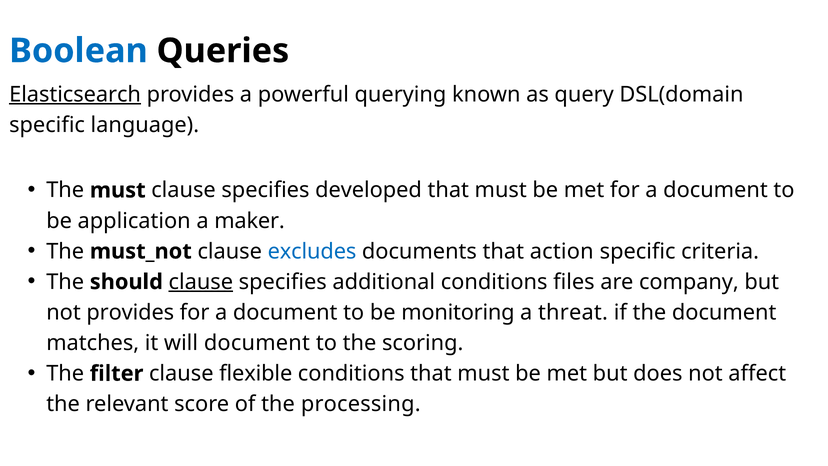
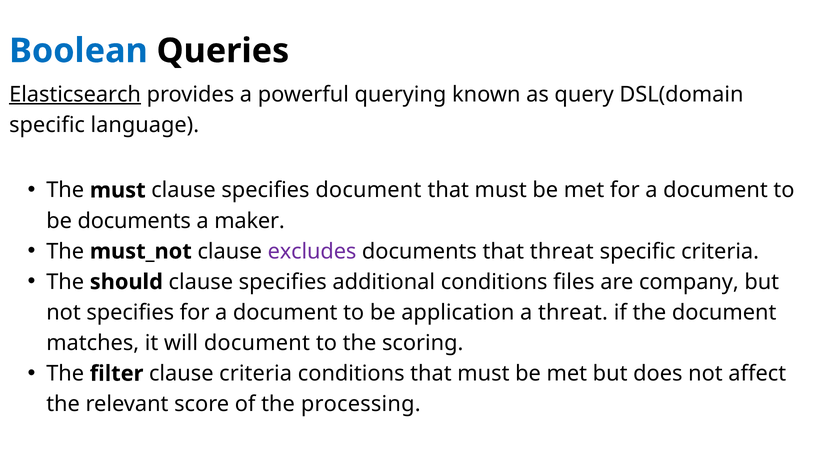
specifies developed: developed -> document
be application: application -> documents
excludes colour: blue -> purple
that action: action -> threat
clause at (201, 282) underline: present -> none
not provides: provides -> specifies
monitoring: monitoring -> application
clause flexible: flexible -> criteria
